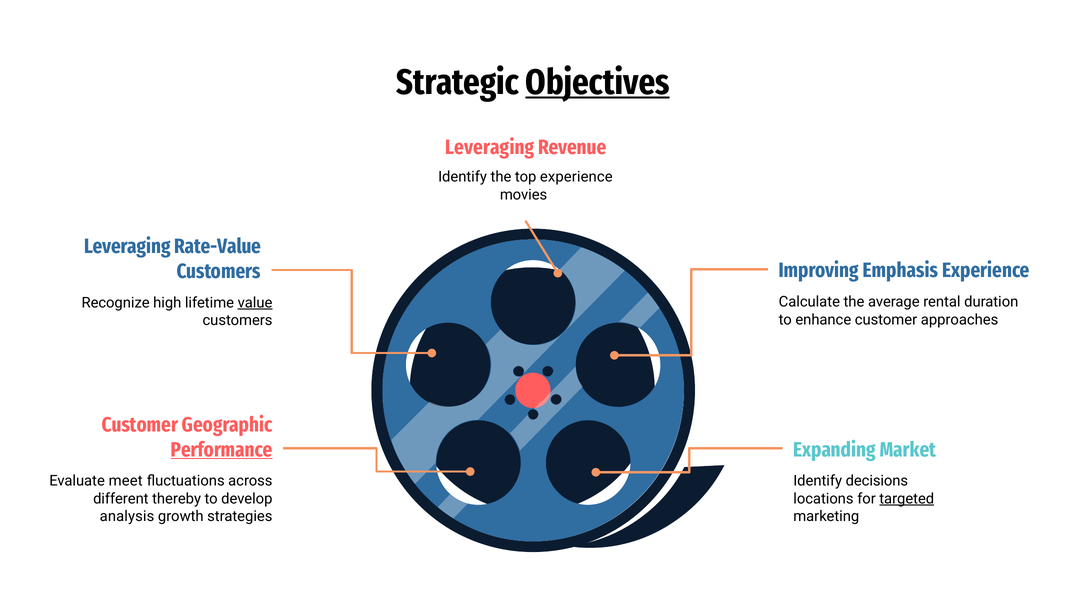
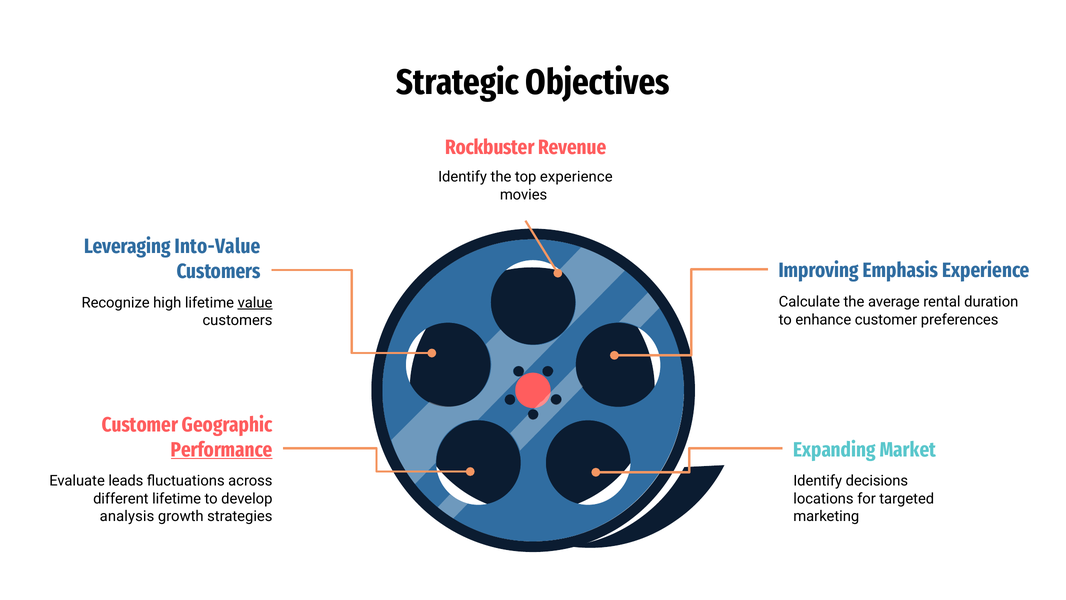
Objectives underline: present -> none
Leveraging at (490, 147): Leveraging -> Rockbuster
Rate-Value: Rate-Value -> Into-Value
approaches: approaches -> preferences
meet: meet -> leads
different thereby: thereby -> lifetime
targeted underline: present -> none
